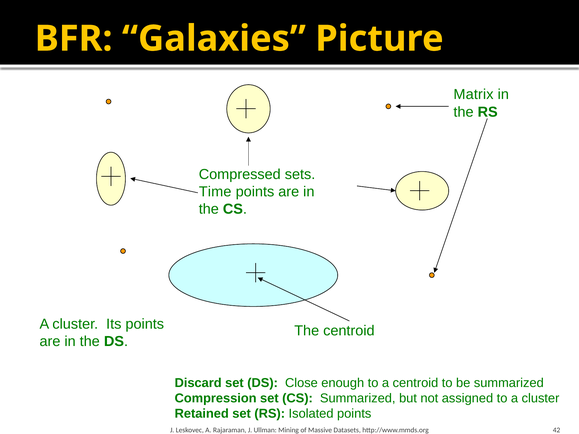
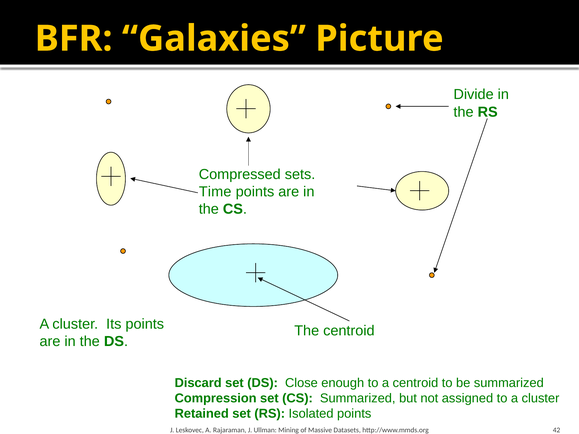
Matrix: Matrix -> Divide
